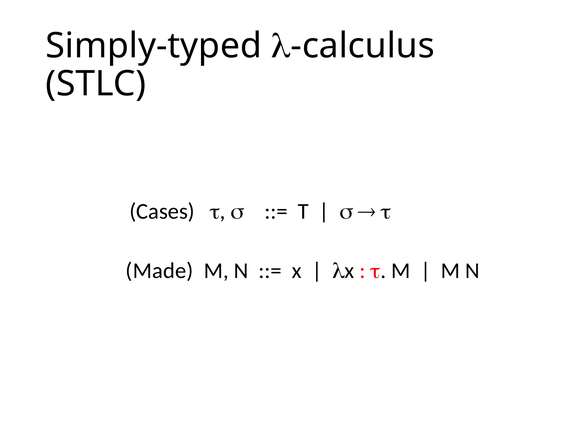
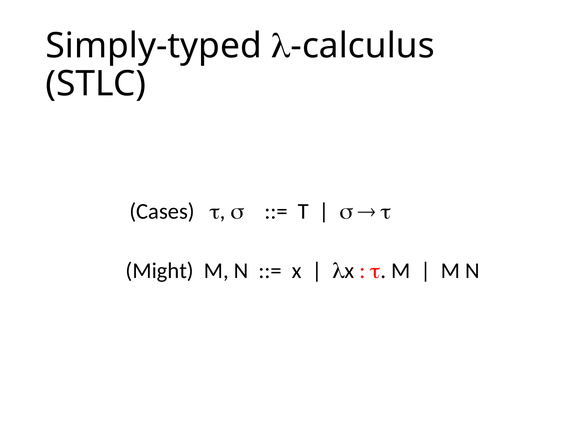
Made: Made -> Might
